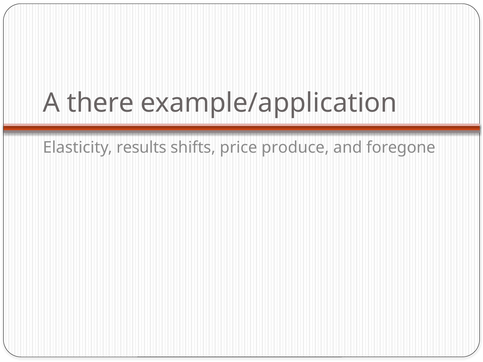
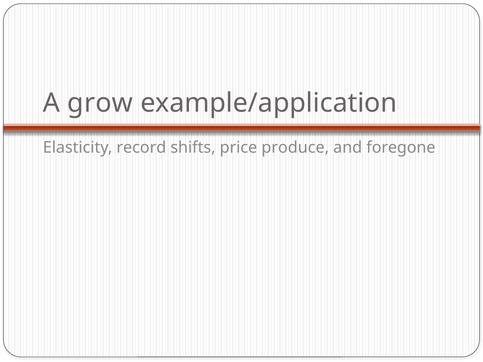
there: there -> grow
results: results -> record
